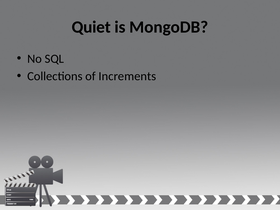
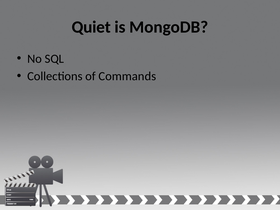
Increments: Increments -> Commands
